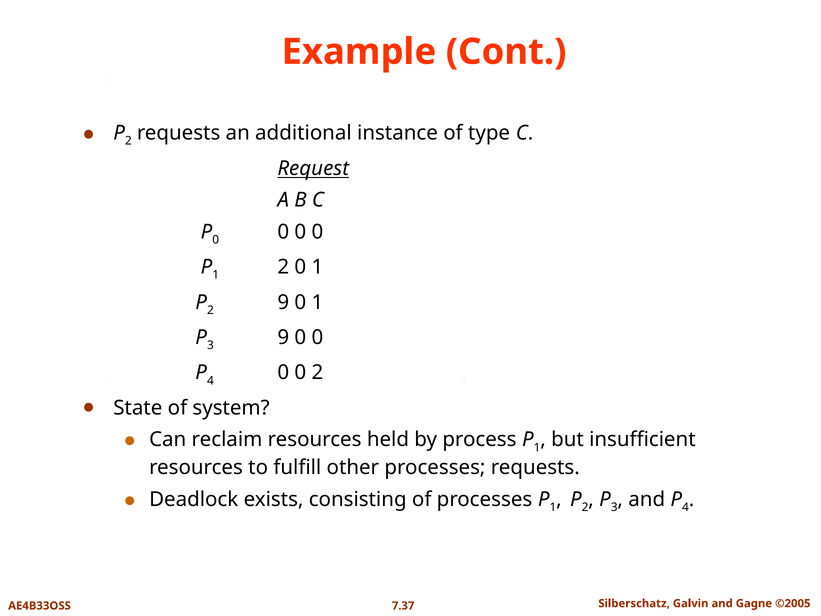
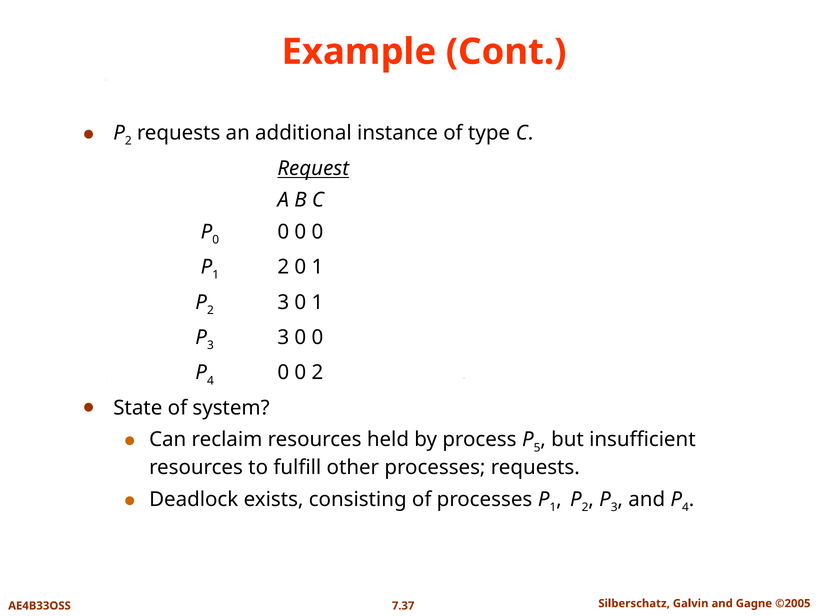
2 9: 9 -> 3
9 at (283, 337): 9 -> 3
1 at (537, 447): 1 -> 5
